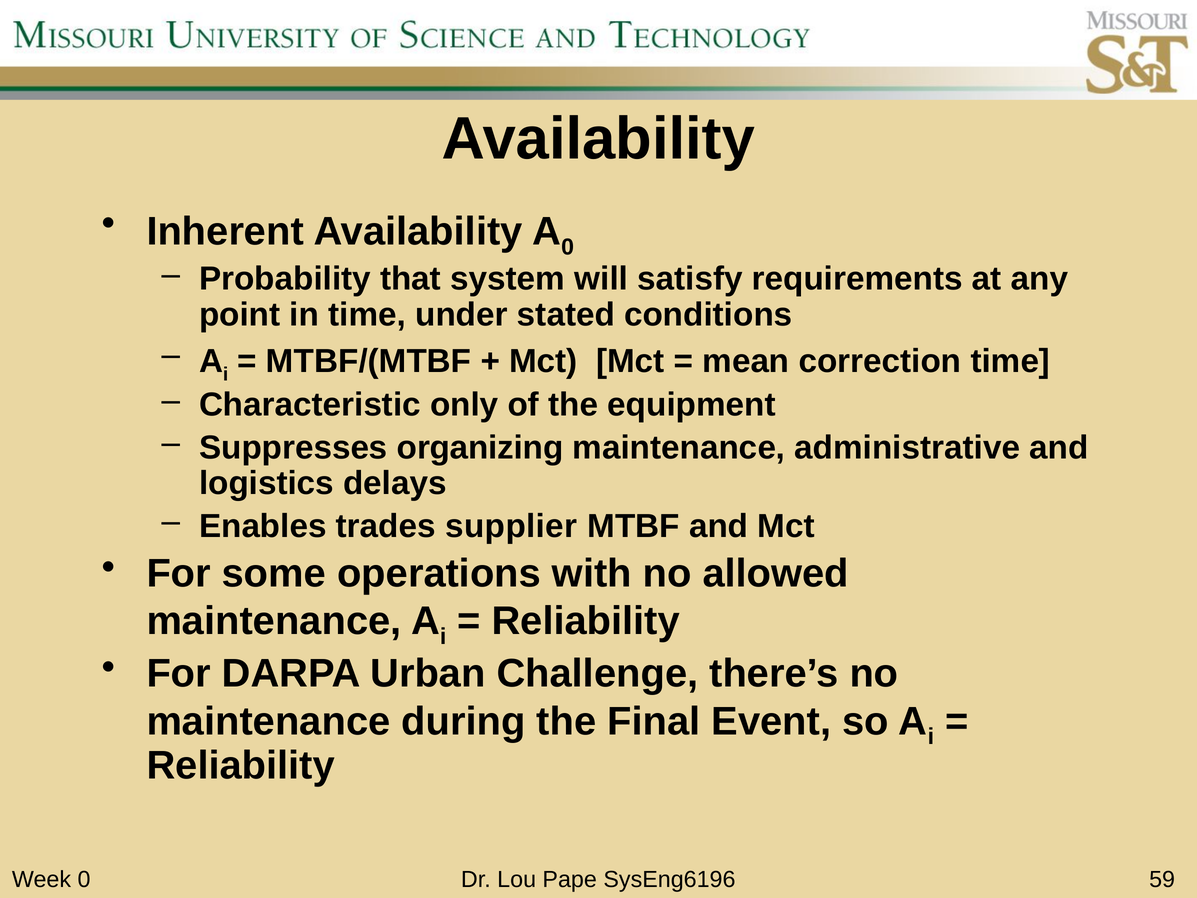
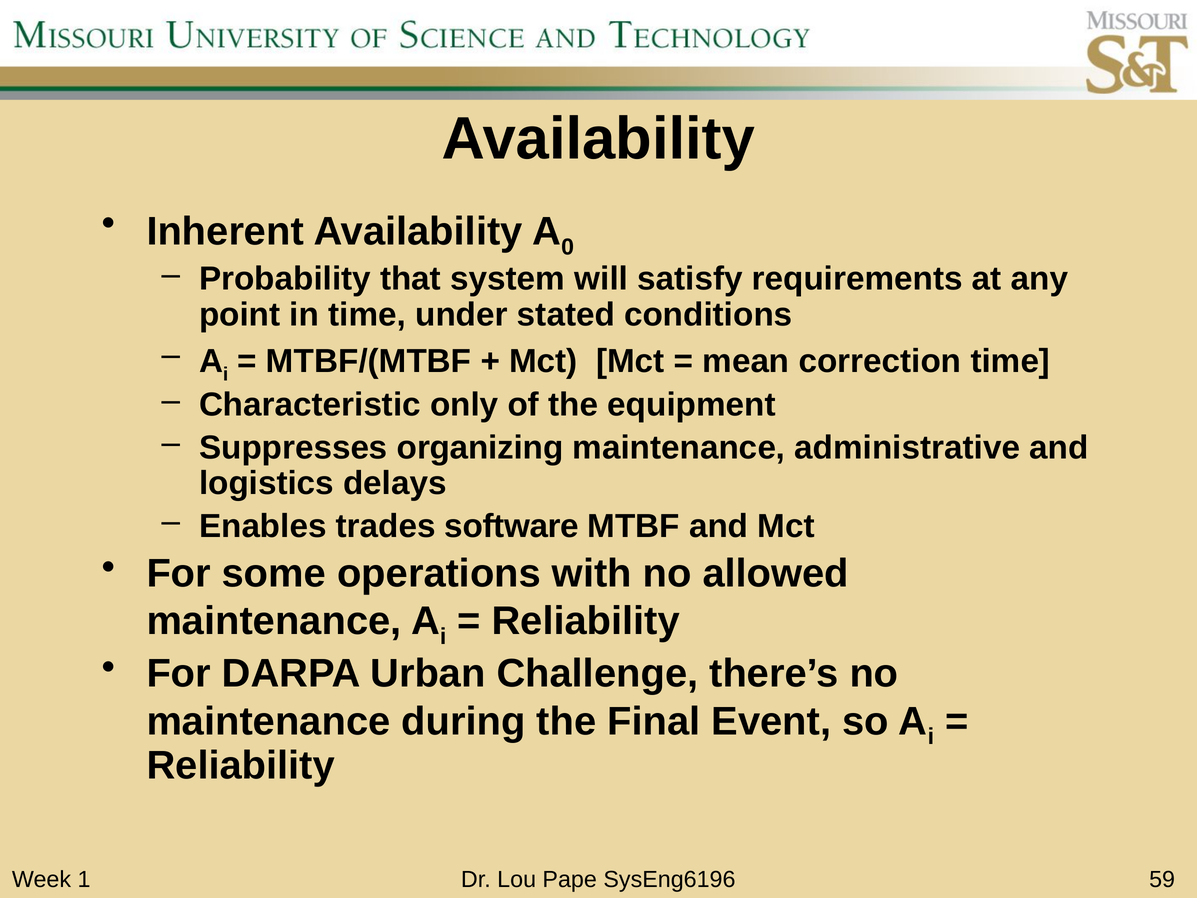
supplier: supplier -> software
Week 0: 0 -> 1
